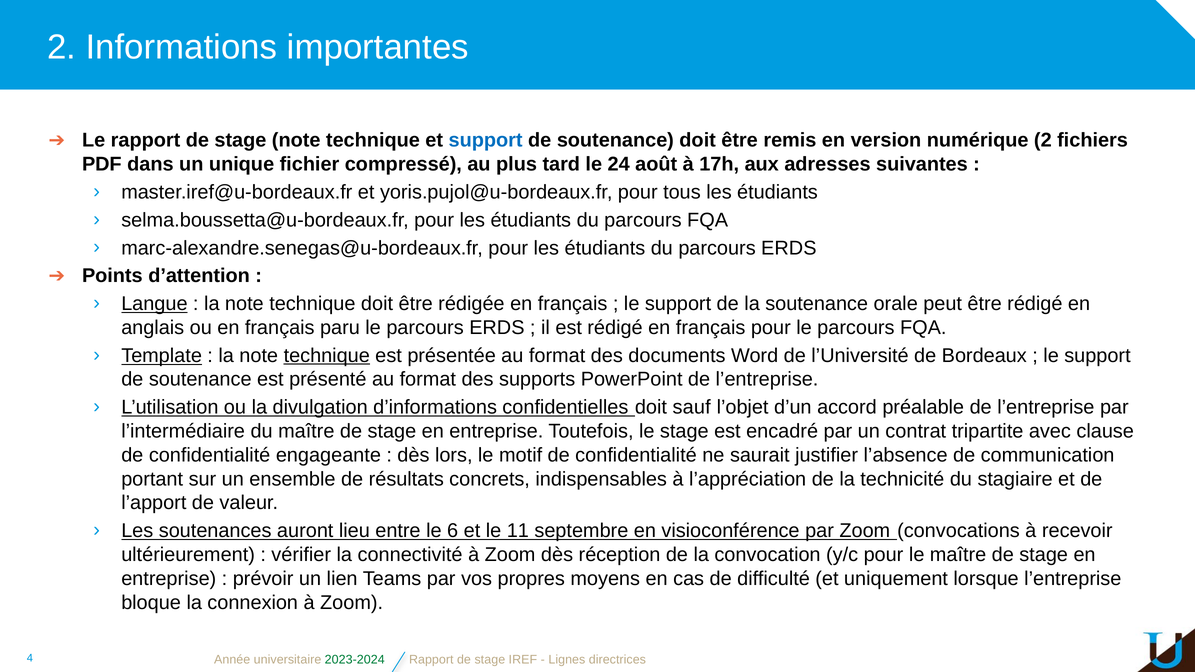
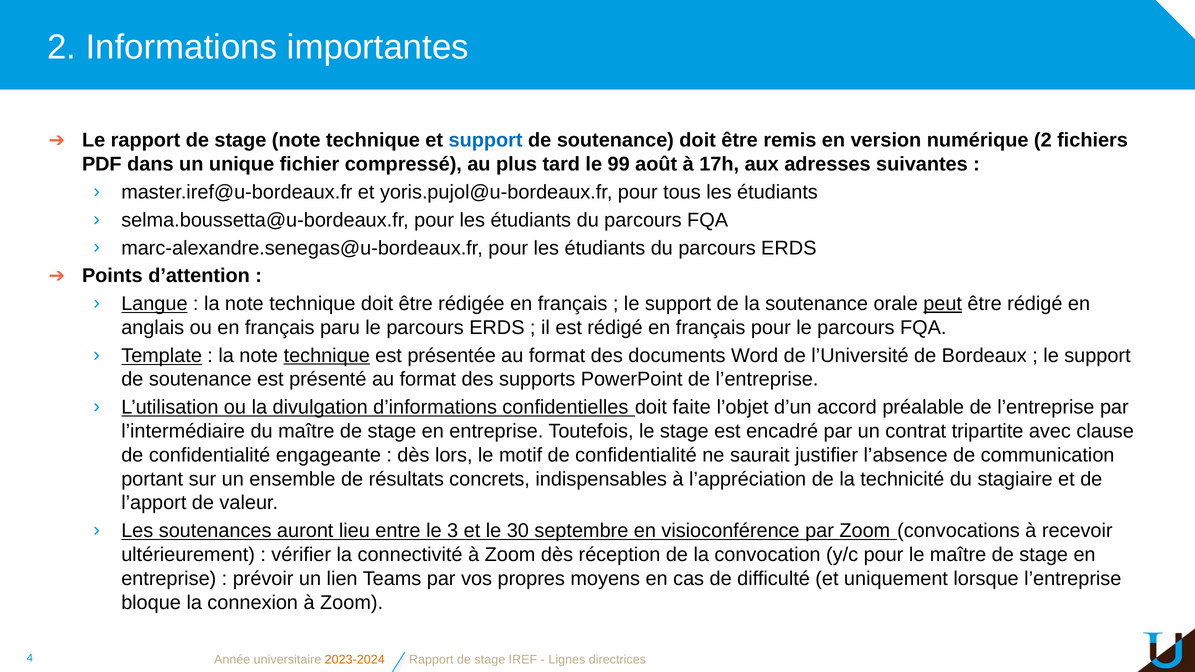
24: 24 -> 99
peut underline: none -> present
sauf: sauf -> faite
6: 6 -> 3
11: 11 -> 30
2023-2024 colour: green -> orange
